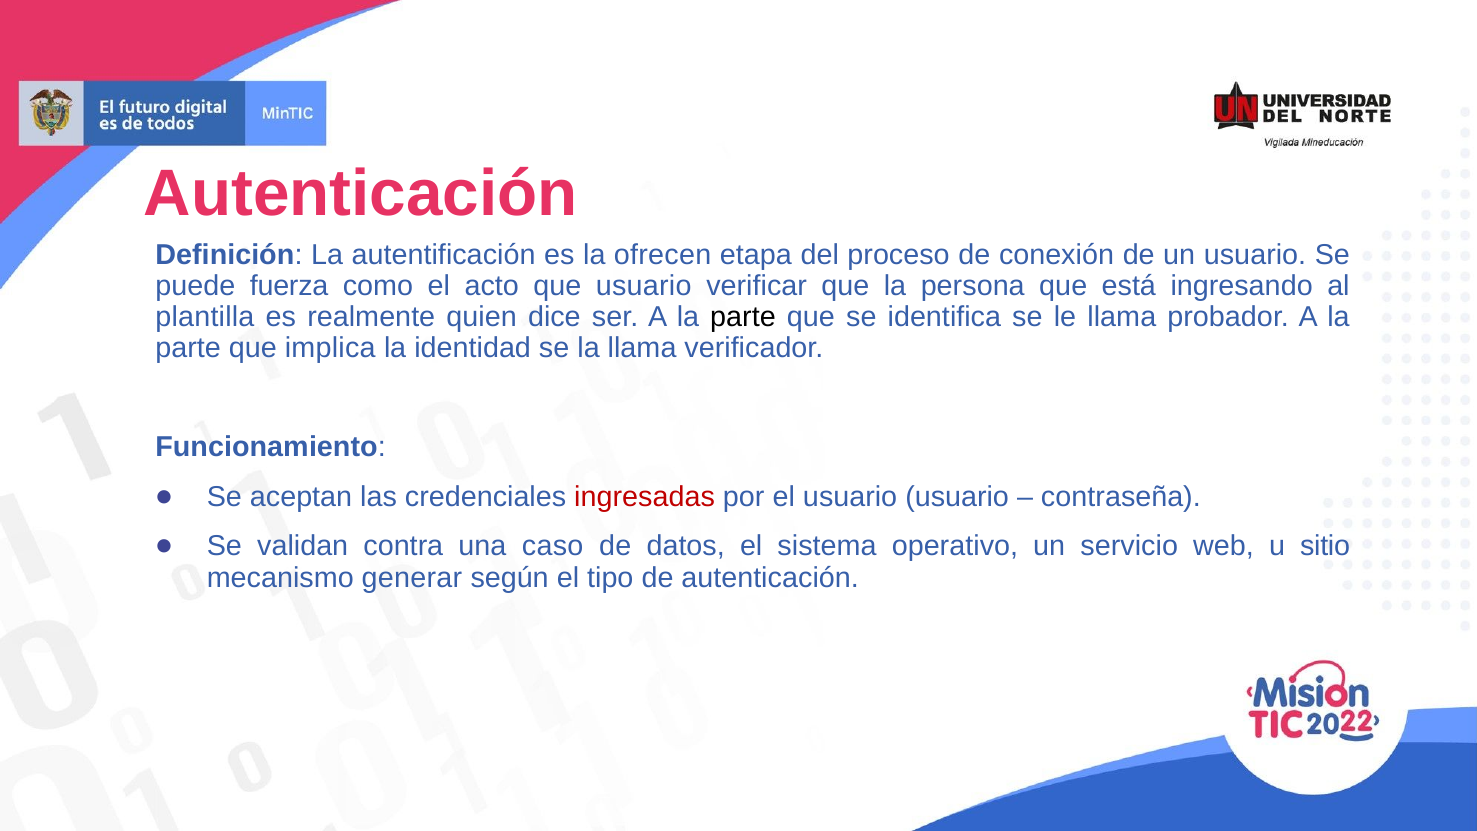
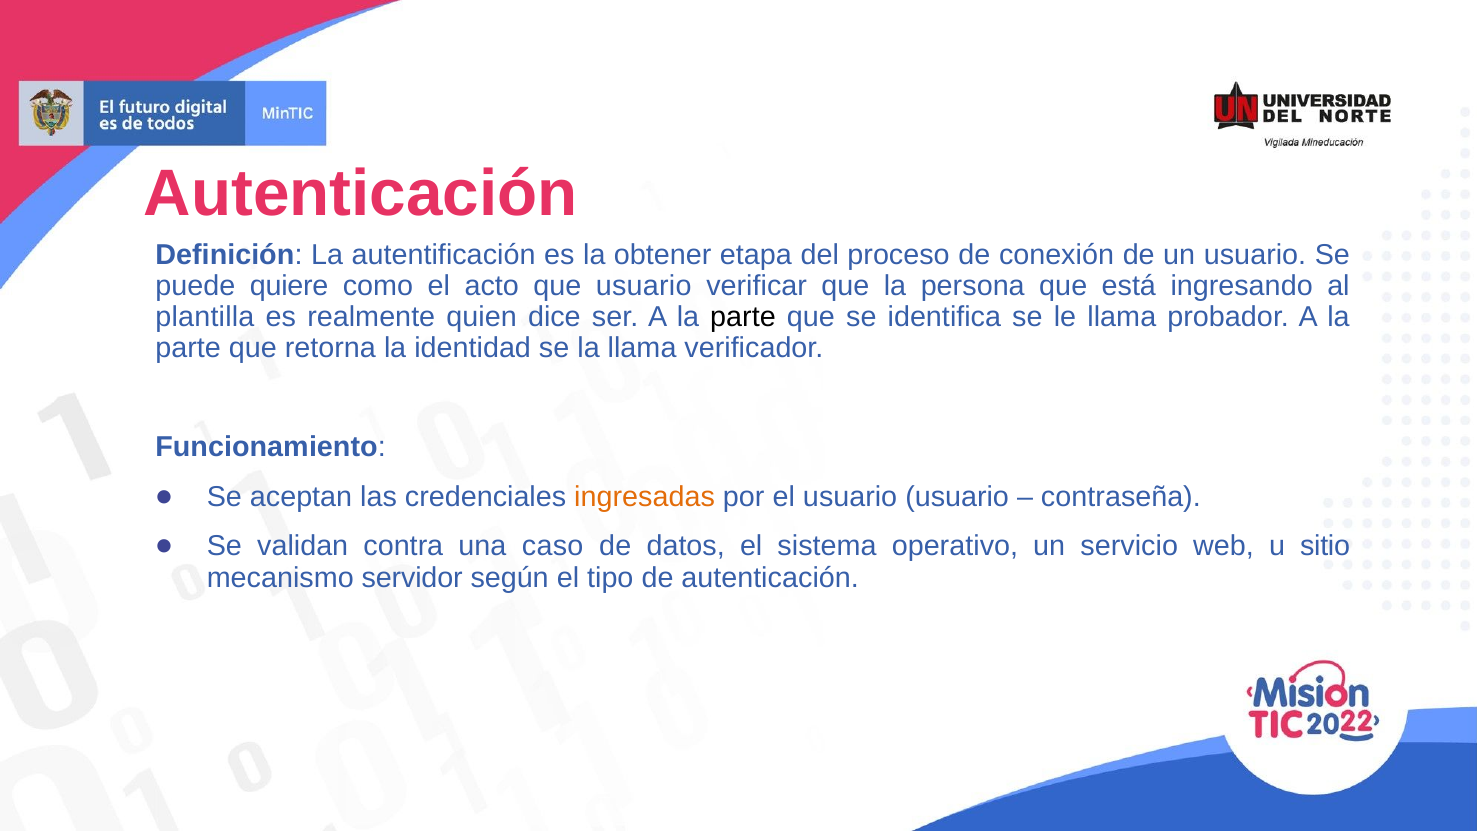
ofrecen: ofrecen -> obtener
fuerza: fuerza -> quiere
implica: implica -> retorna
ingresadas colour: red -> orange
generar: generar -> servidor
